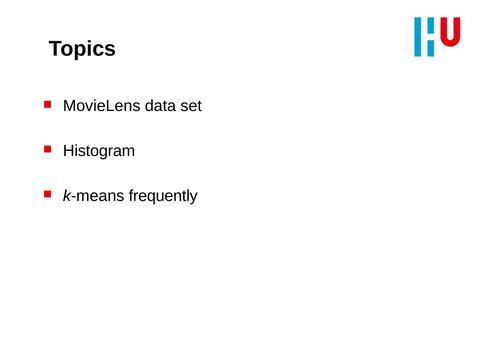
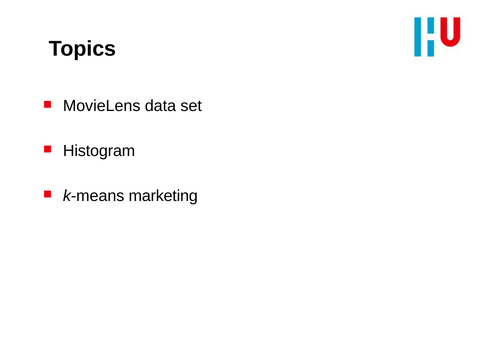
frequently: frequently -> marketing
